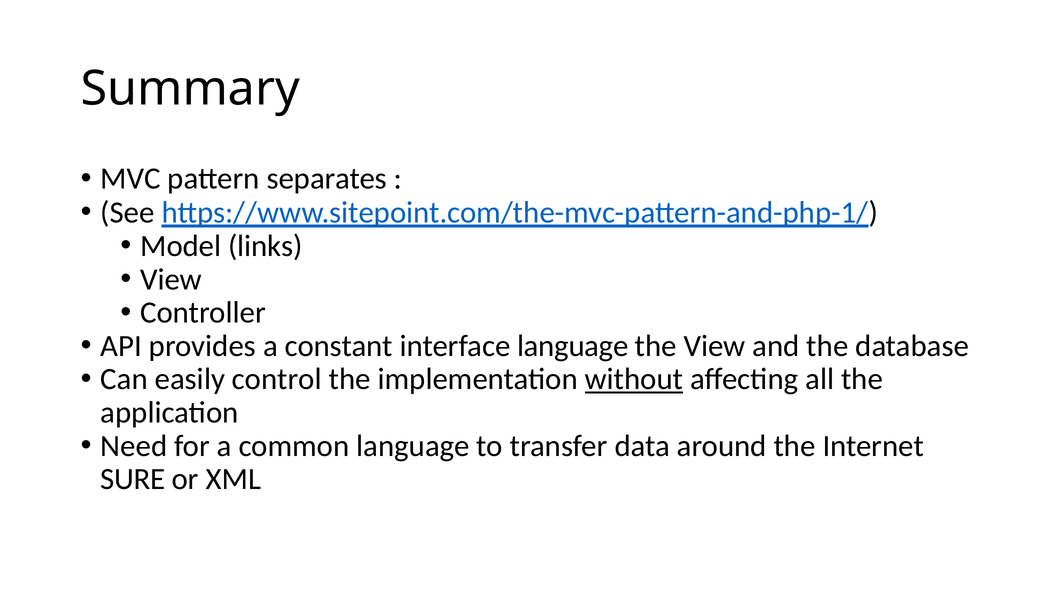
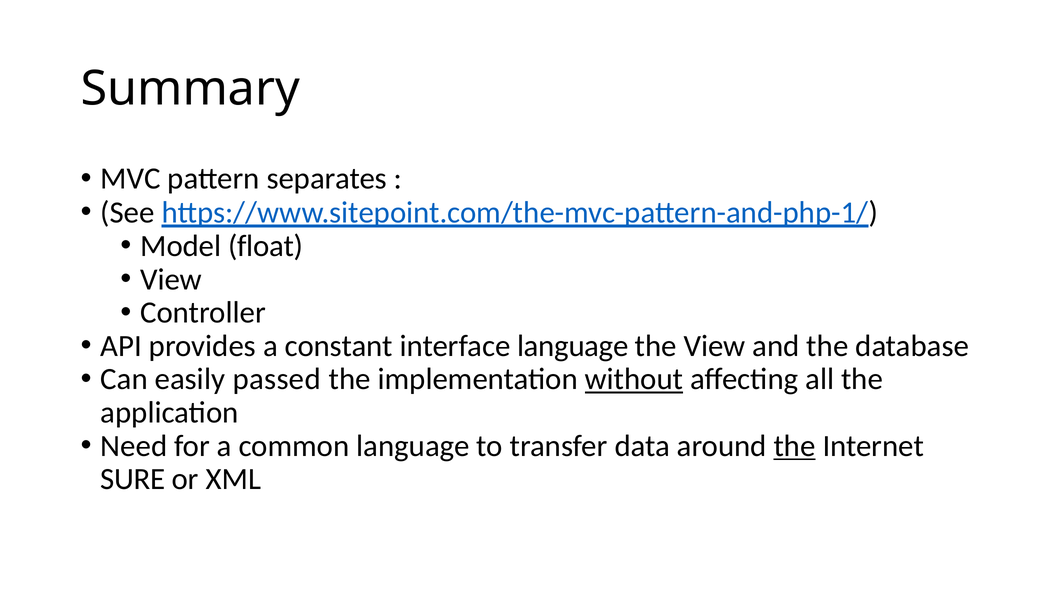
links: links -> float
control: control -> passed
the at (795, 446) underline: none -> present
